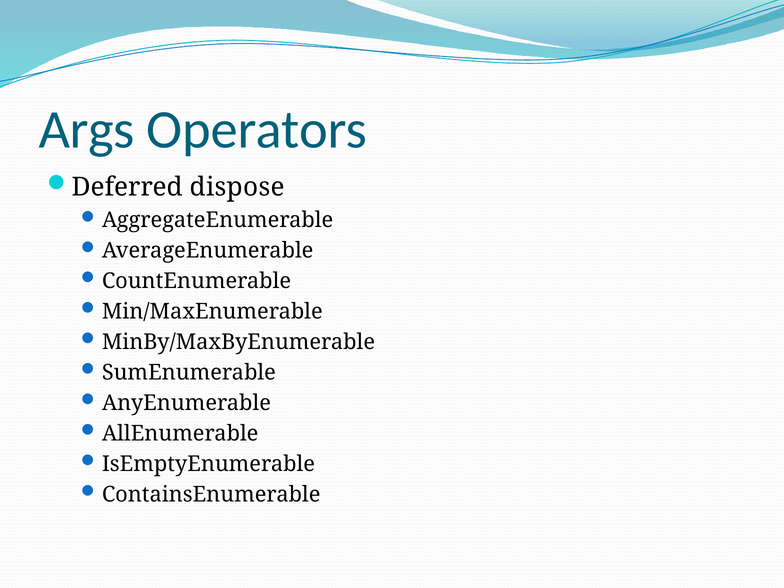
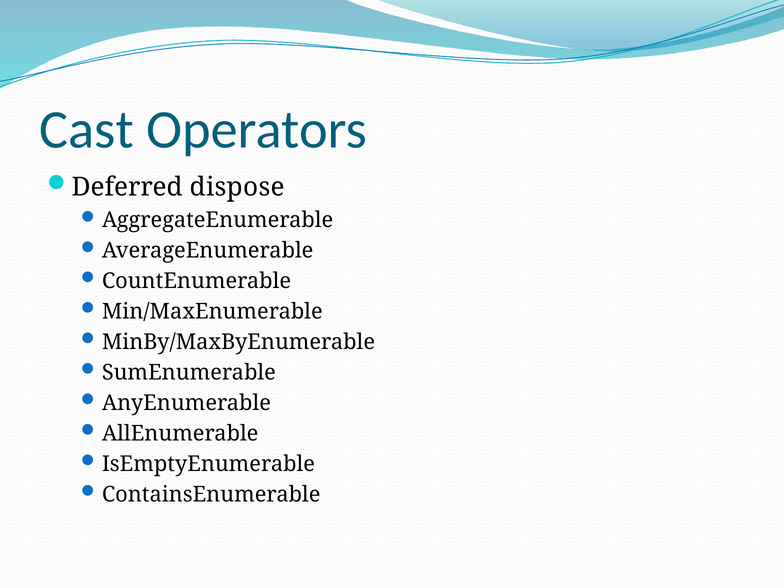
Args: Args -> Cast
